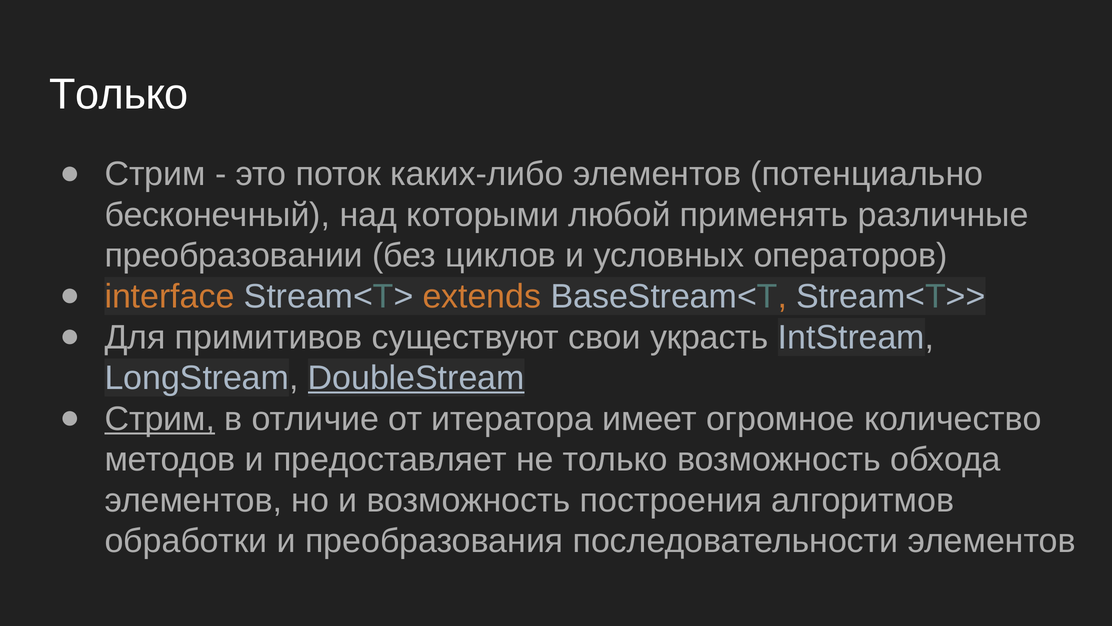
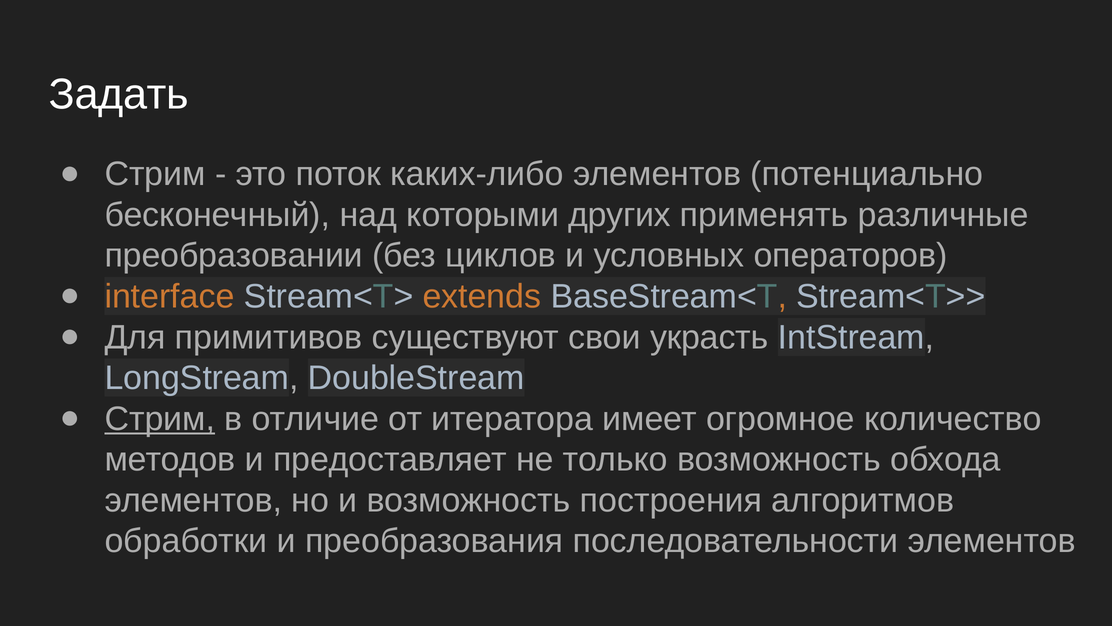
Только at (119, 94): Только -> Задать
любой: любой -> других
DoubleStream underline: present -> none
